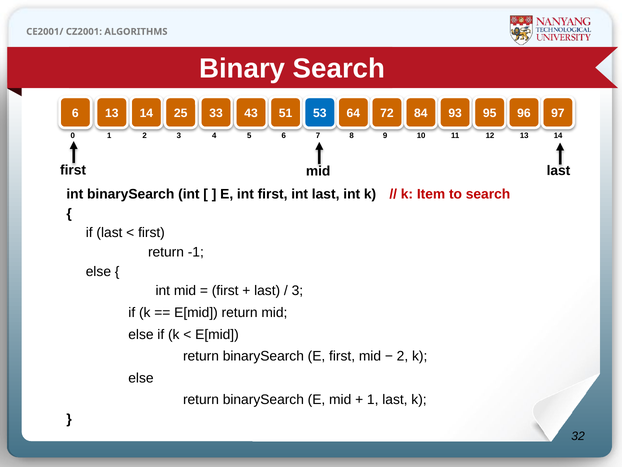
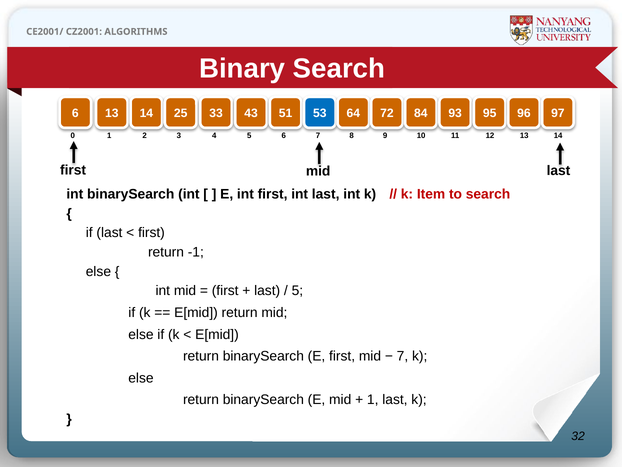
3 at (297, 291): 3 -> 5
2 at (402, 356): 2 -> 7
